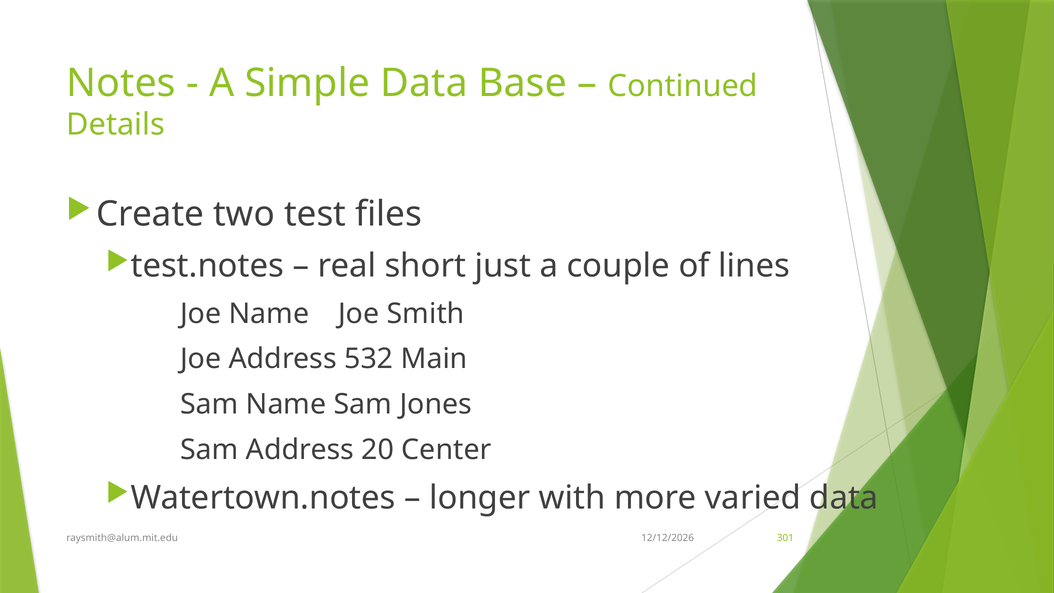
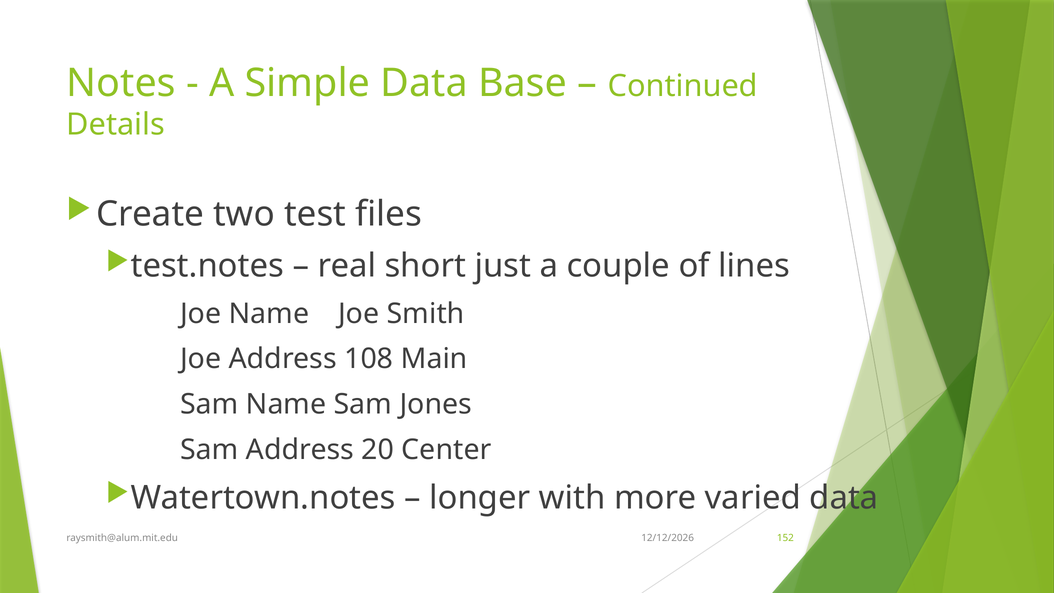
532: 532 -> 108
301: 301 -> 152
